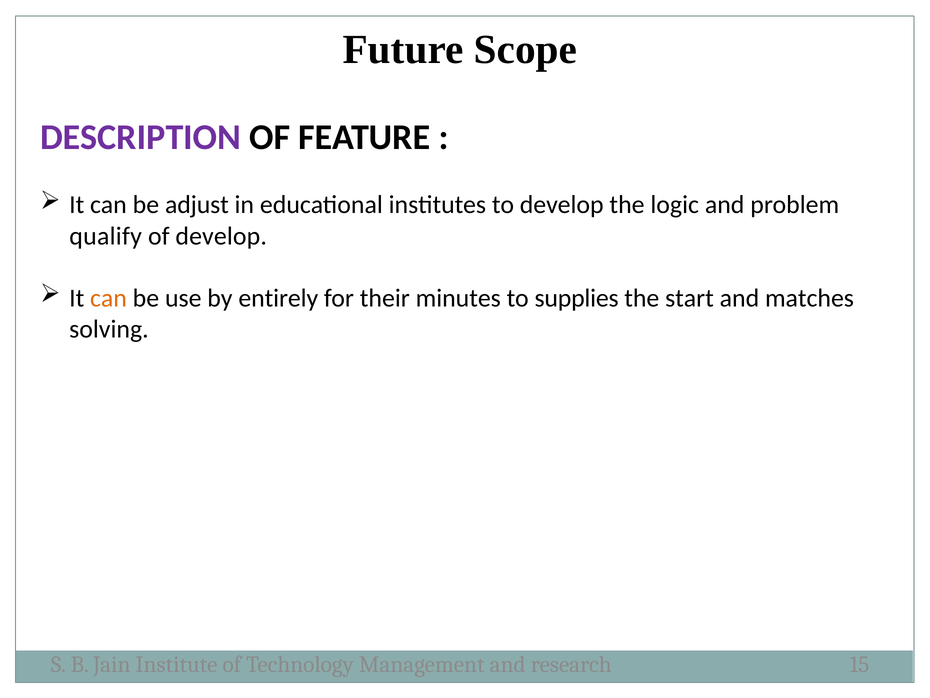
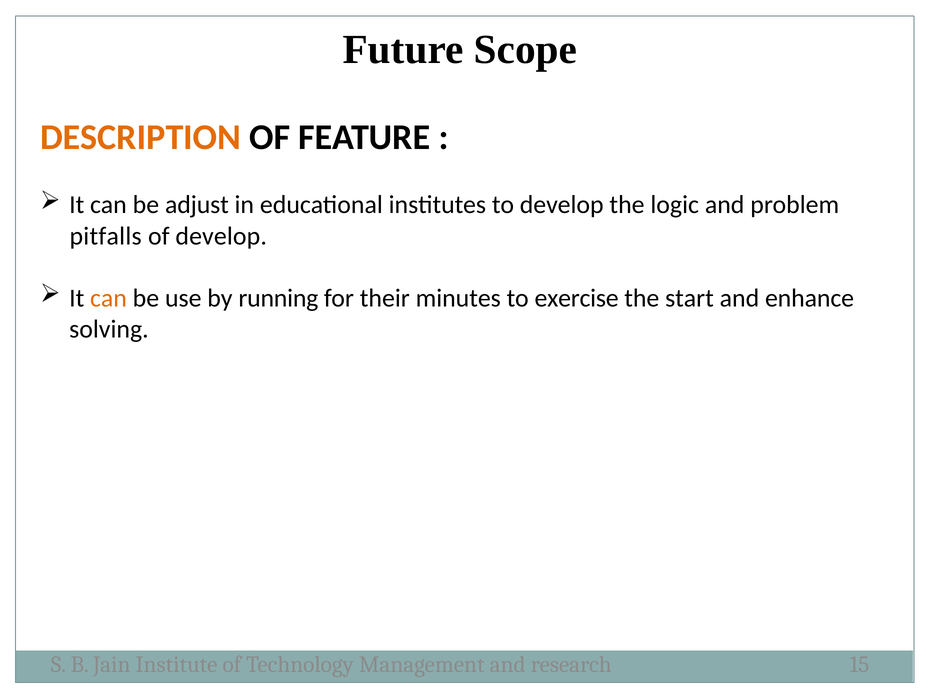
DESCRIPTION colour: purple -> orange
qualify: qualify -> pitfalls
entirely: entirely -> running
supplies: supplies -> exercise
matches: matches -> enhance
